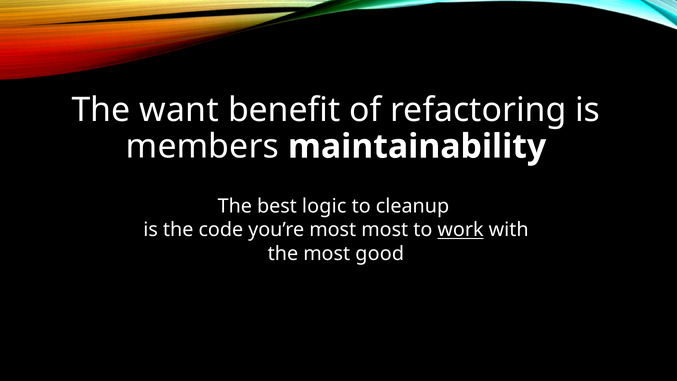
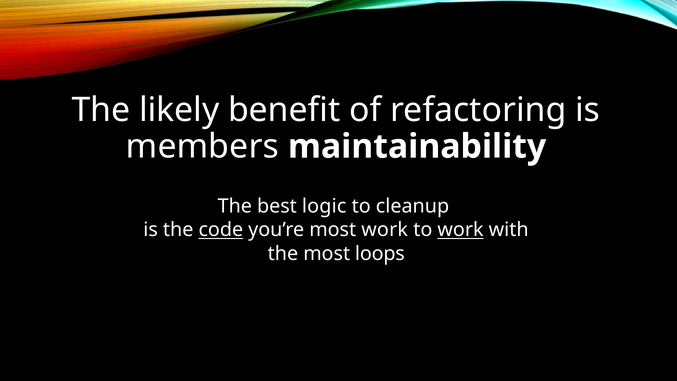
want: want -> likely
code underline: none -> present
most most: most -> work
good: good -> loops
